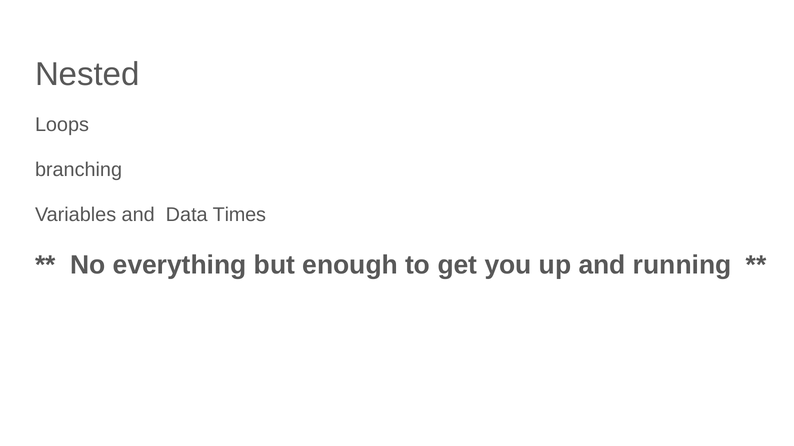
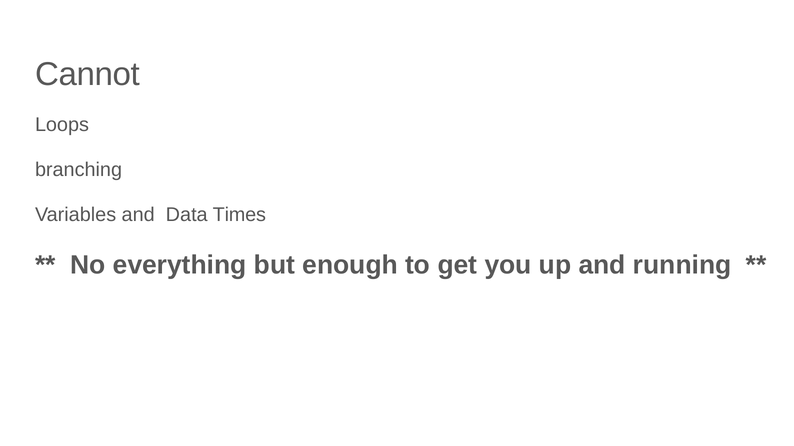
Nested: Nested -> Cannot
